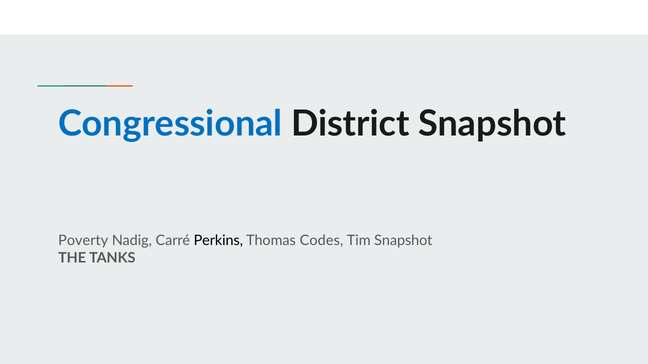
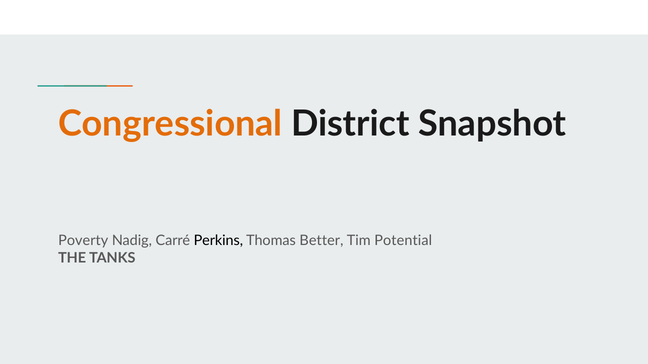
Congressional colour: blue -> orange
Codes: Codes -> Better
Tim Snapshot: Snapshot -> Potential
